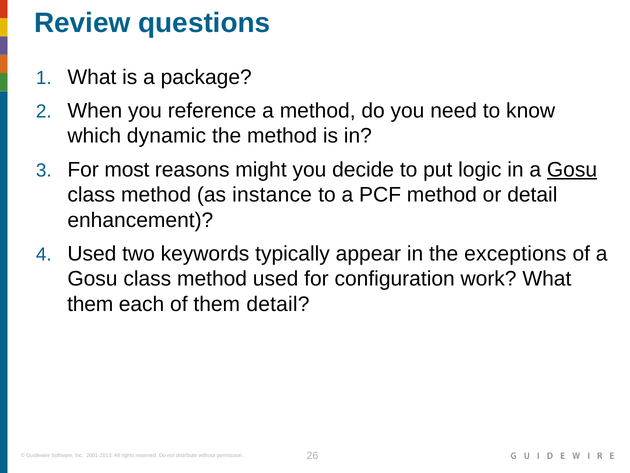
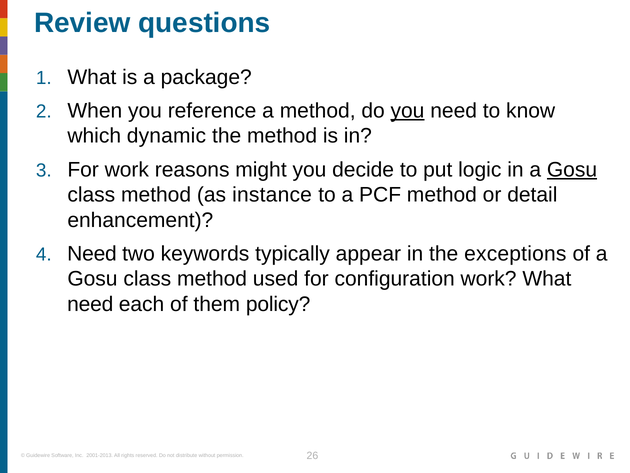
you at (408, 111) underline: none -> present
For most: most -> work
Used at (92, 254): Used -> Need
them at (90, 304): them -> need
them detail: detail -> policy
